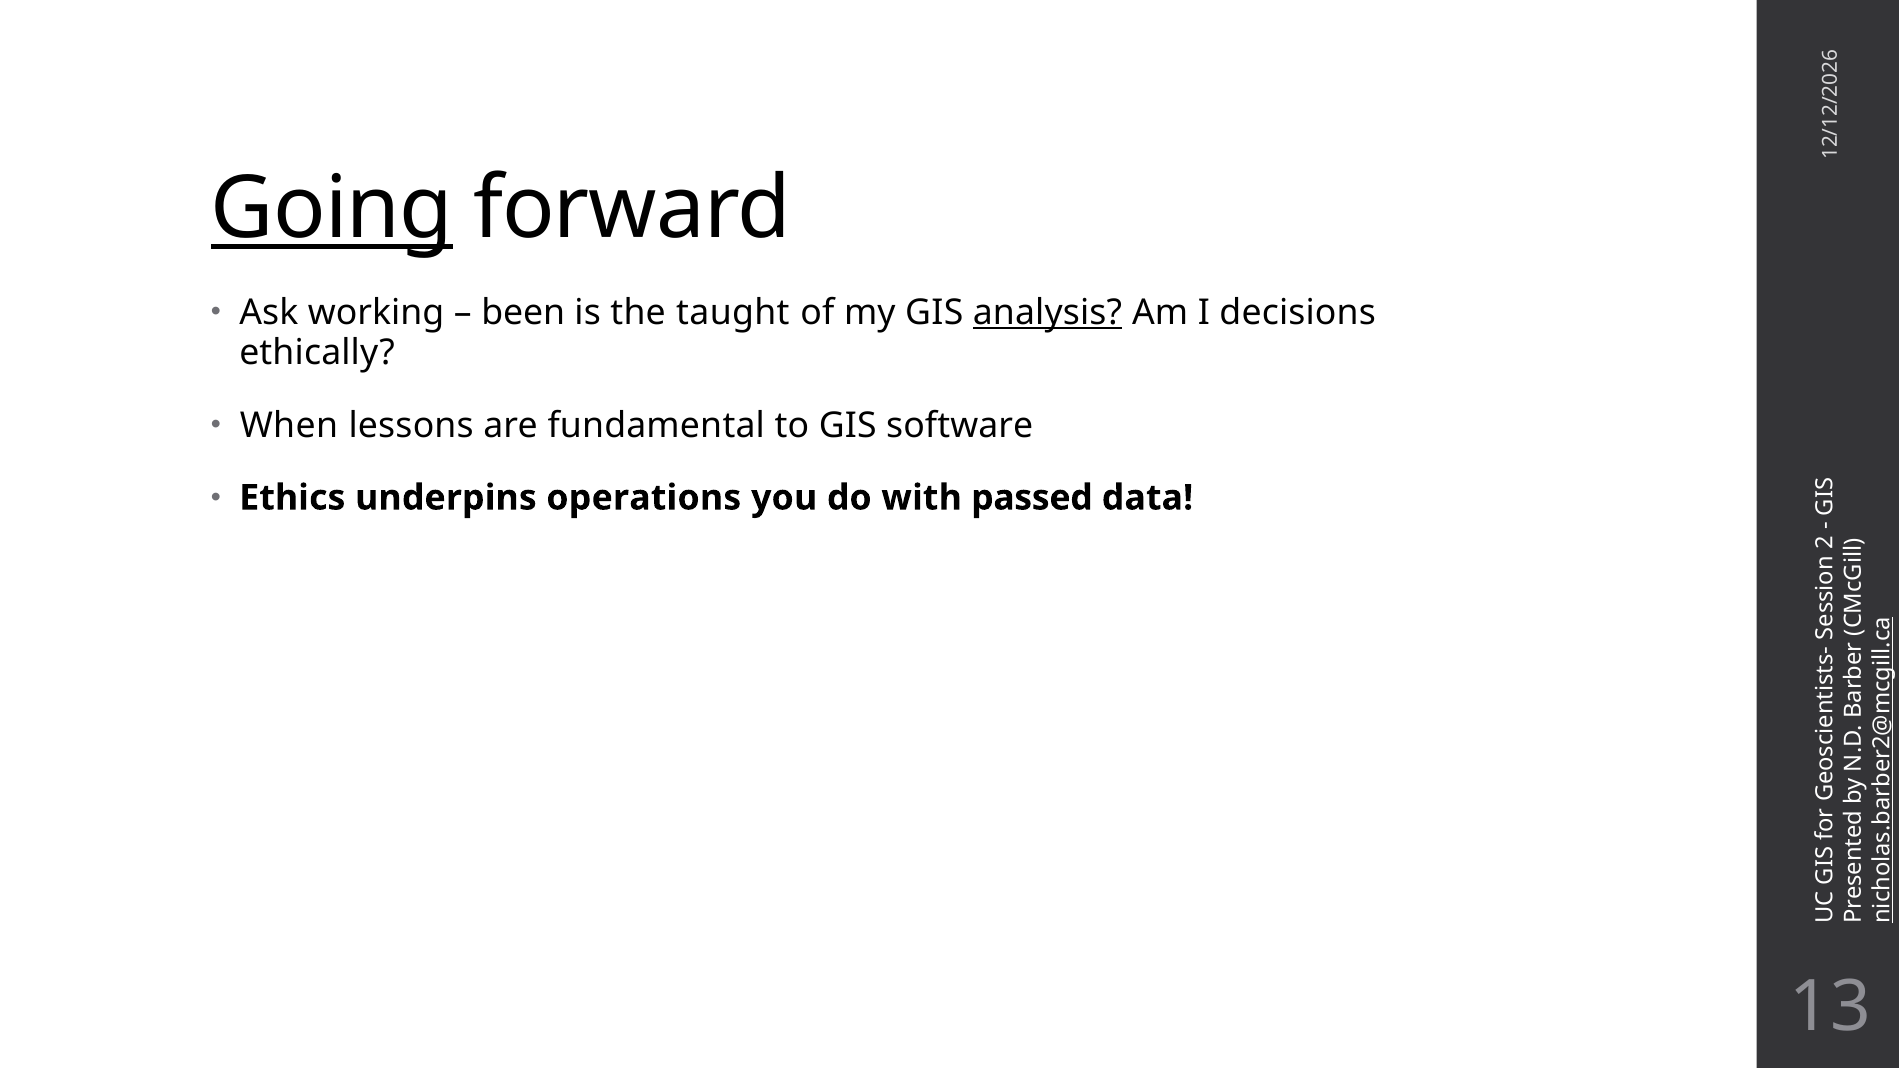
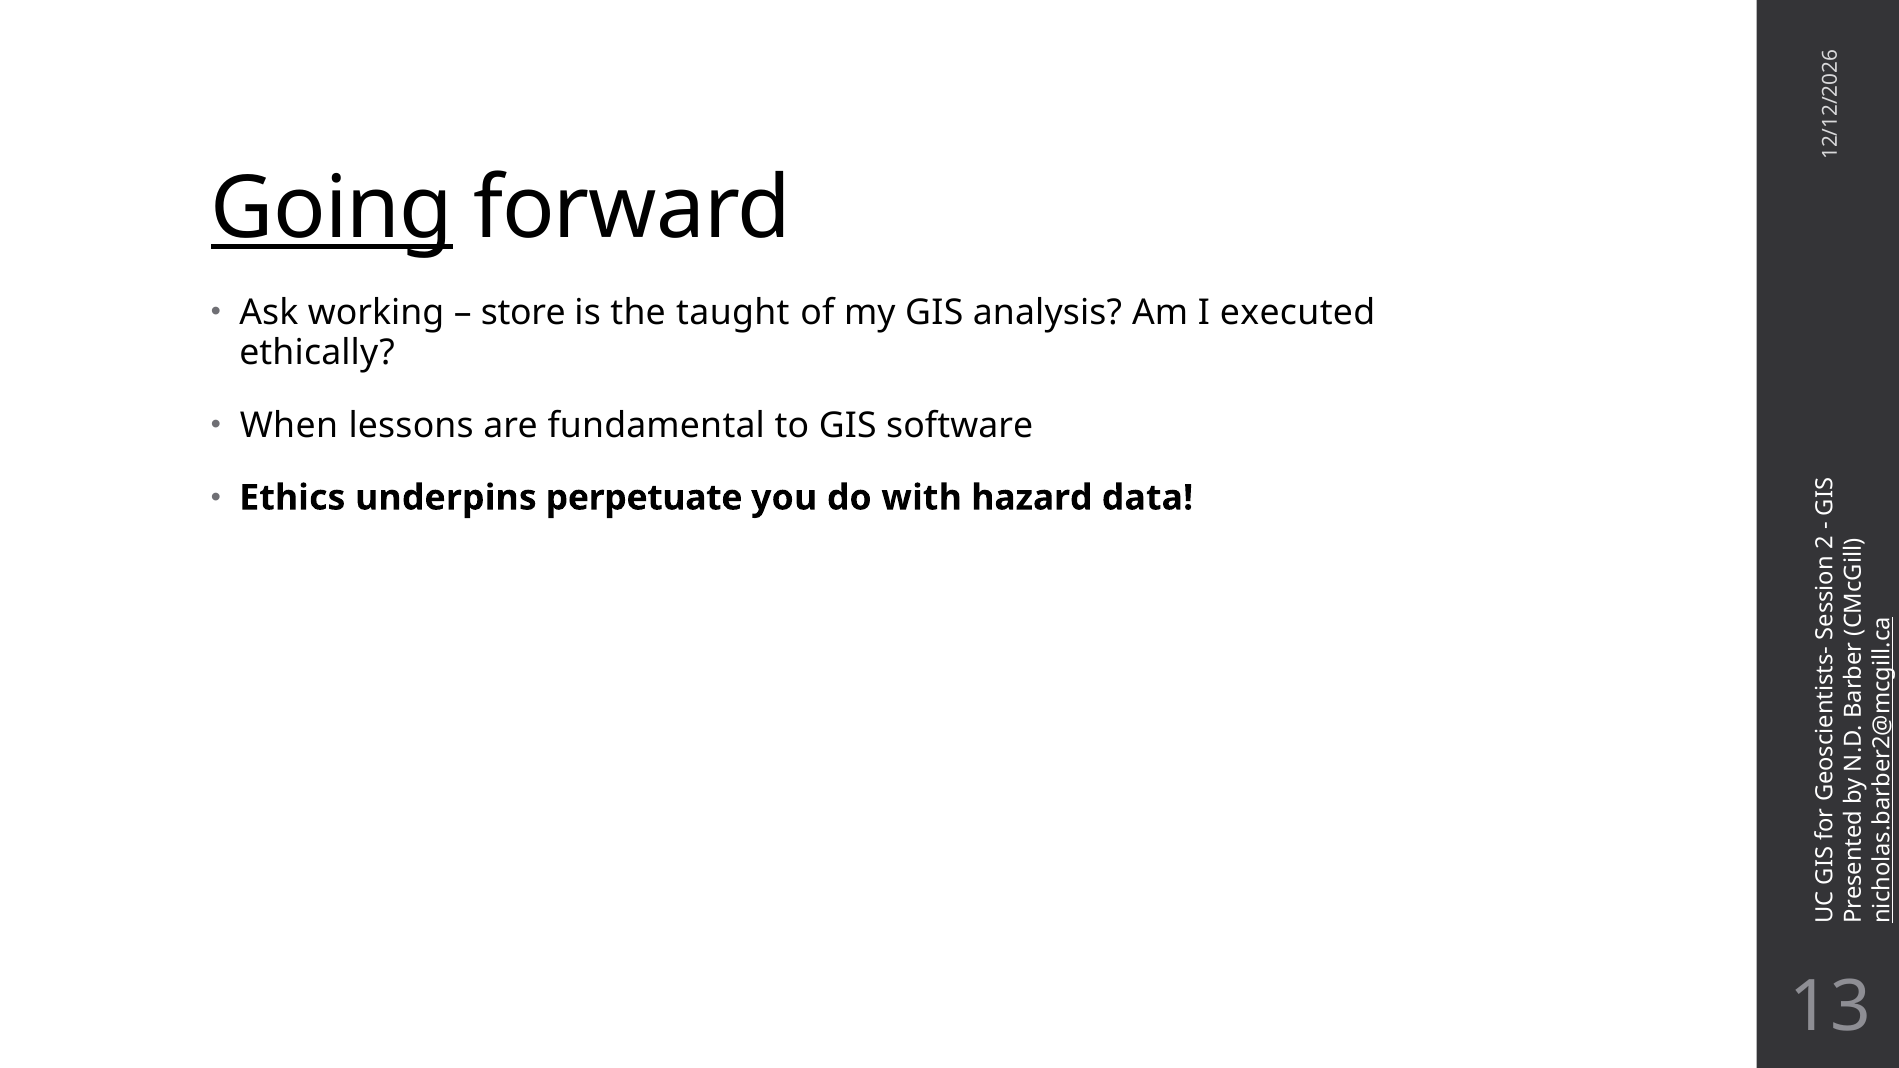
been: been -> store
analysis underline: present -> none
decisions: decisions -> executed
operations: operations -> perpetuate
passed: passed -> hazard
